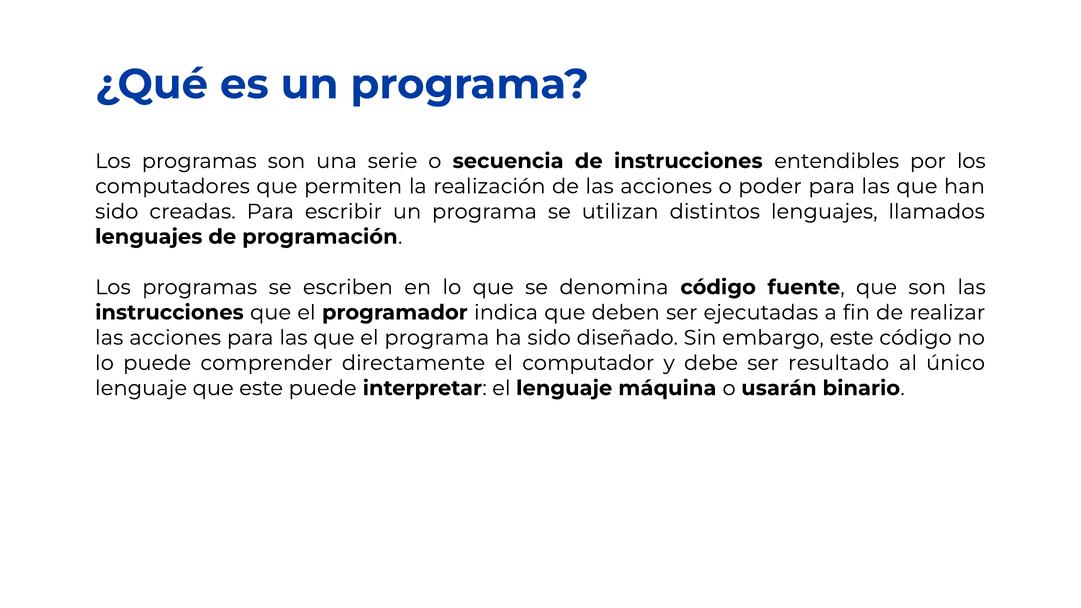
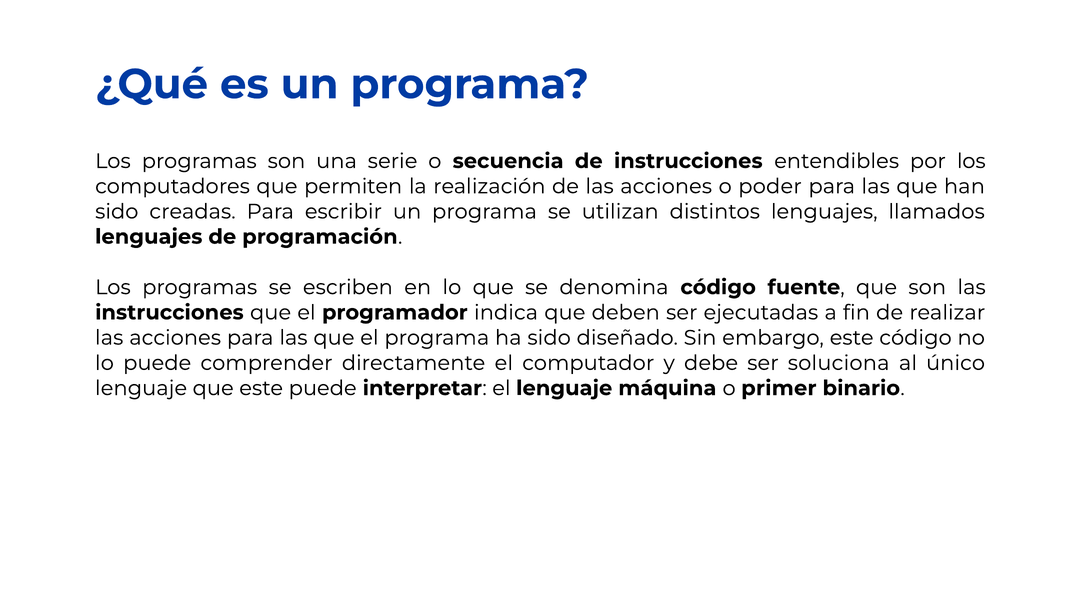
resultado: resultado -> soluciona
usarán: usarán -> primer
